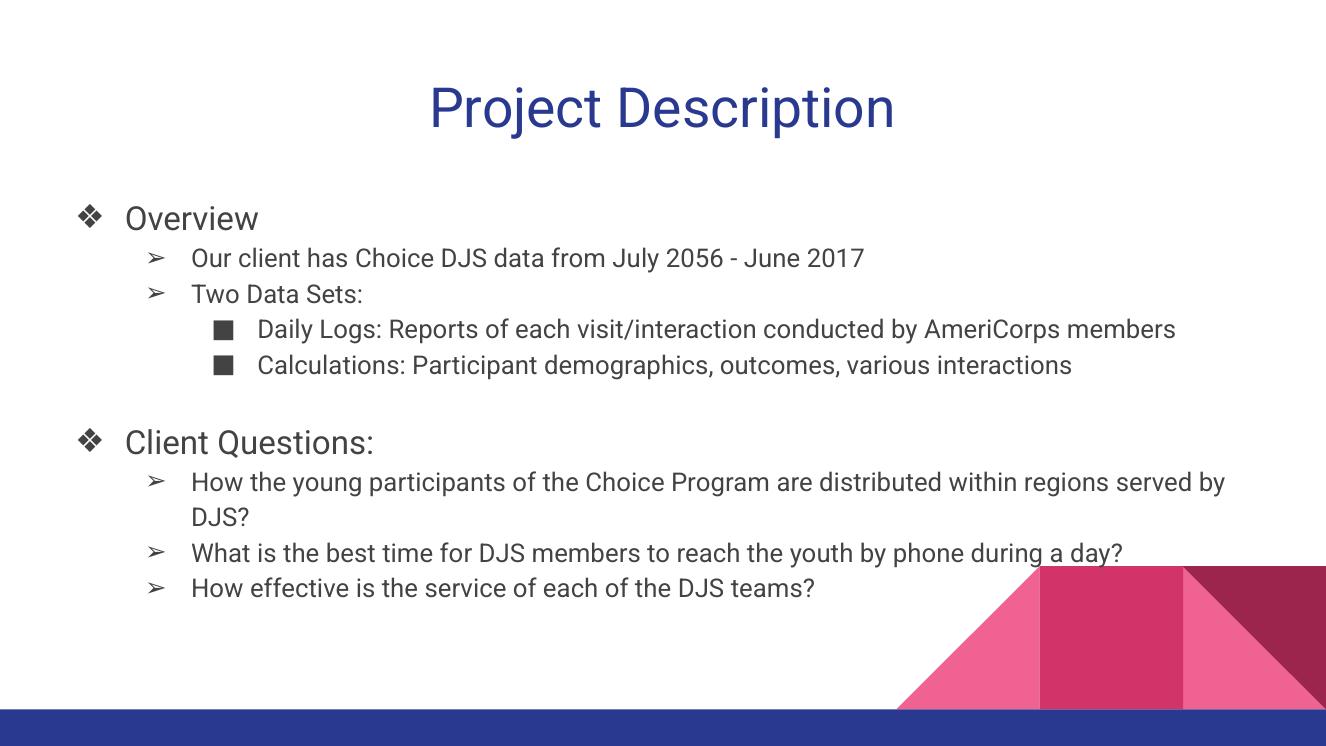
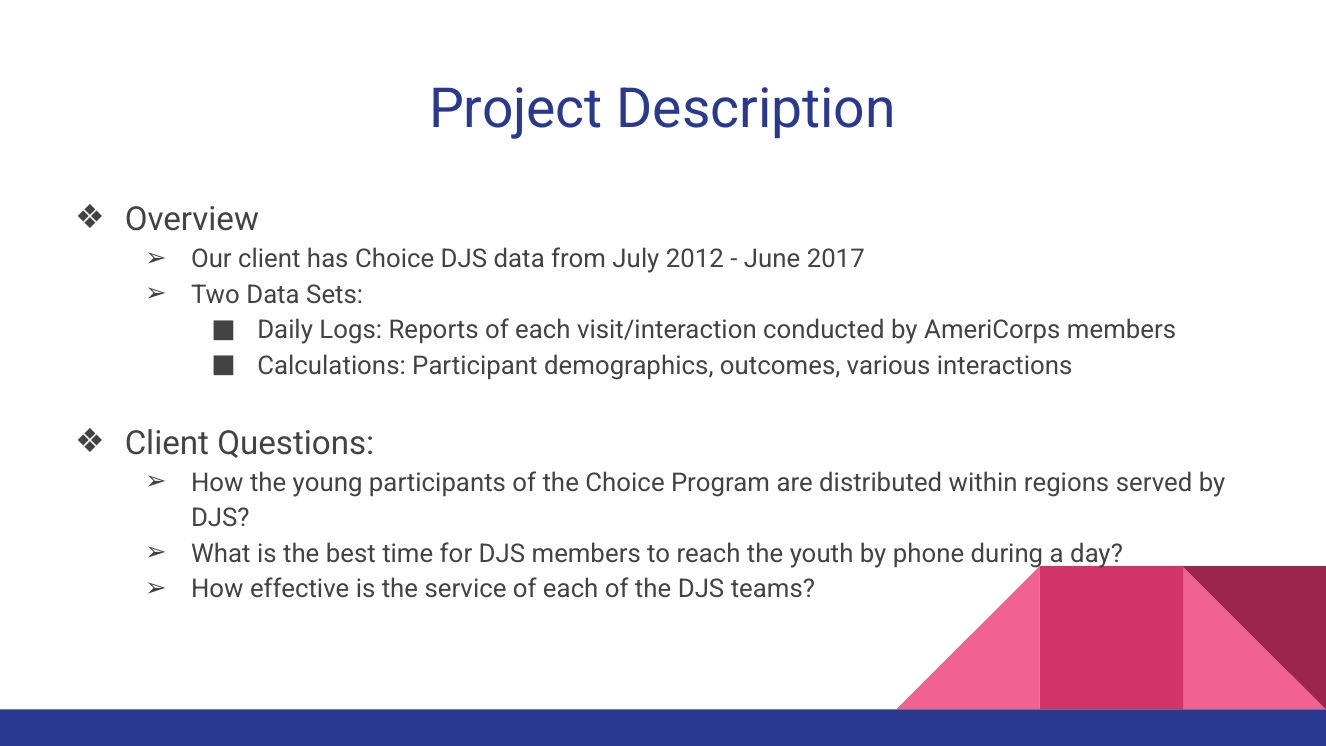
2056: 2056 -> 2012
